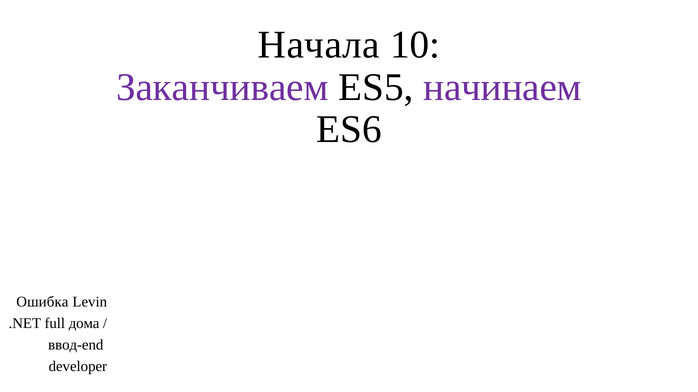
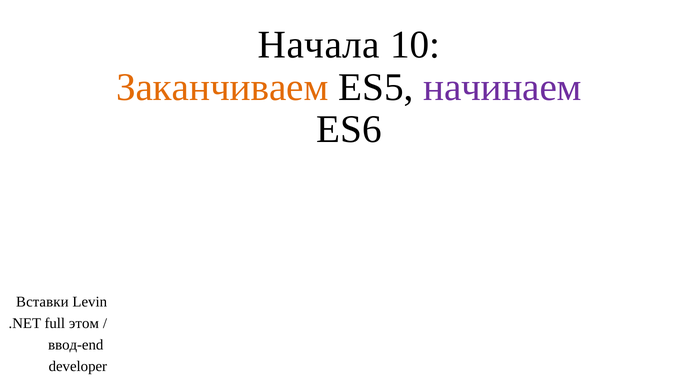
Заканчиваем colour: purple -> orange
Ошибка: Ошибка -> Вставки
дома: дома -> этом
